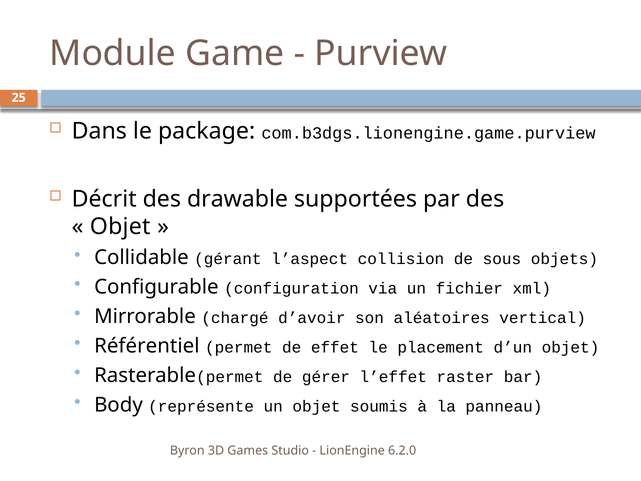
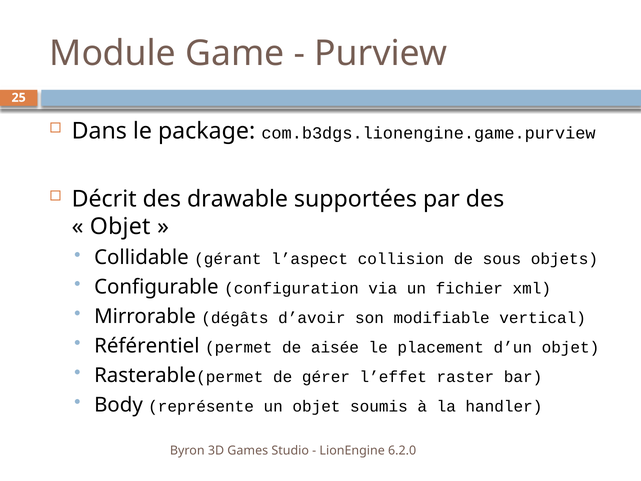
chargé: chargé -> dégâts
aléatoires: aléatoires -> modifiable
effet: effet -> aisée
panneau: panneau -> handler
